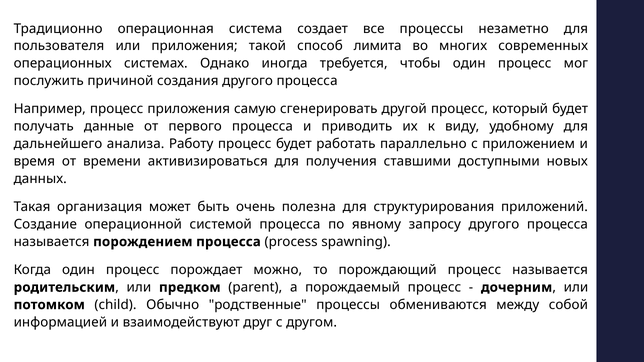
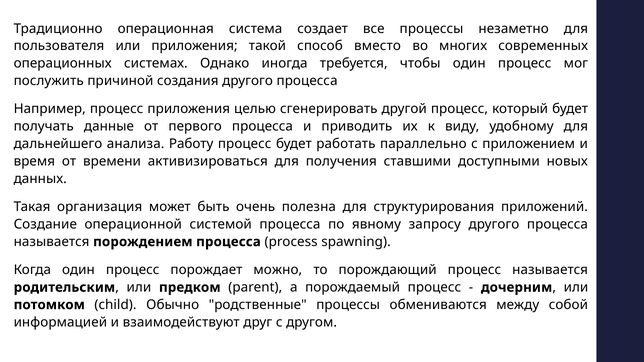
лимита: лимита -> вместо
самую: самую -> целью
